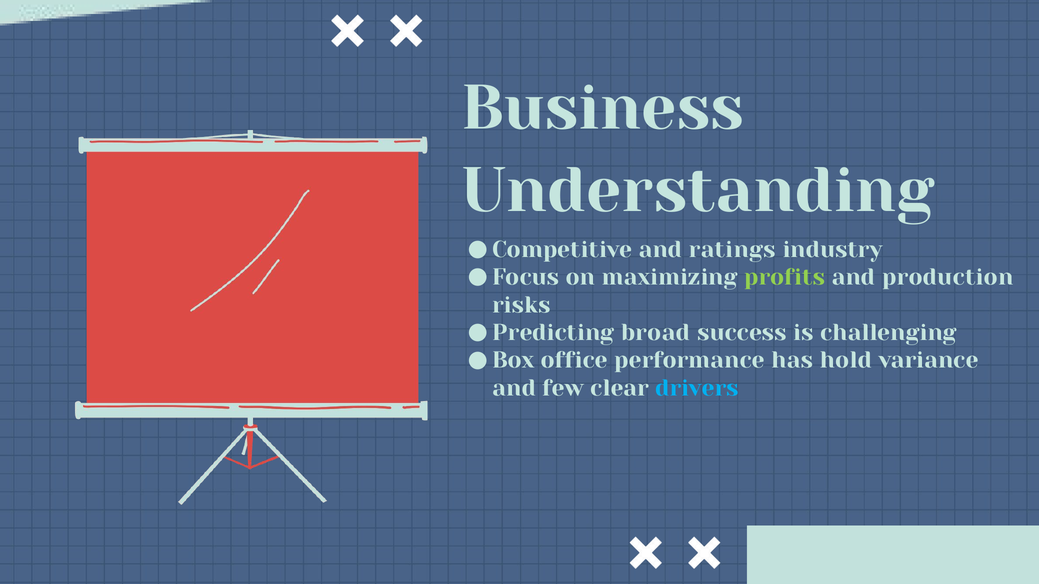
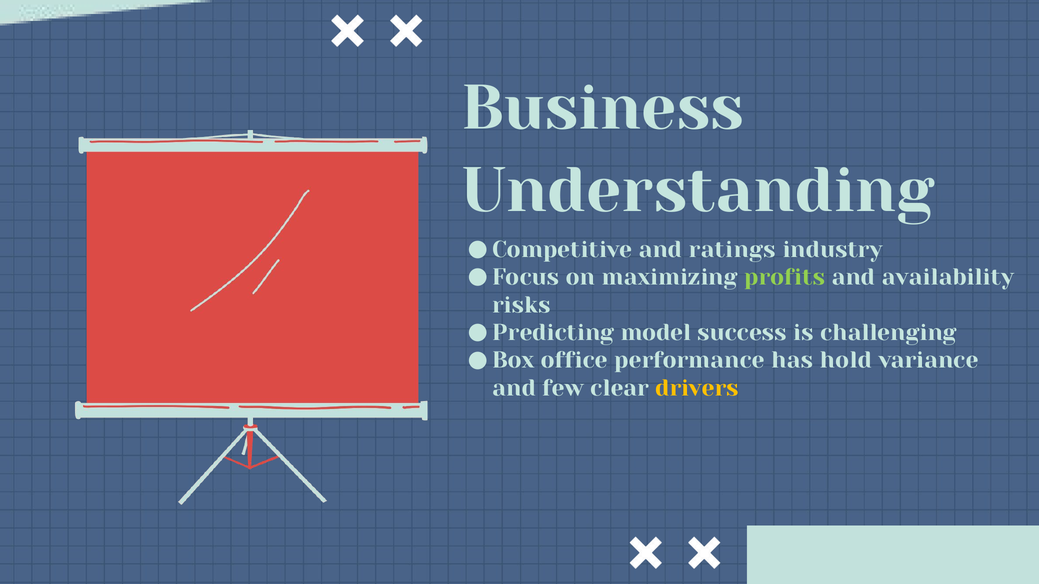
production: production -> availability
broad: broad -> model
drivers colour: light blue -> yellow
